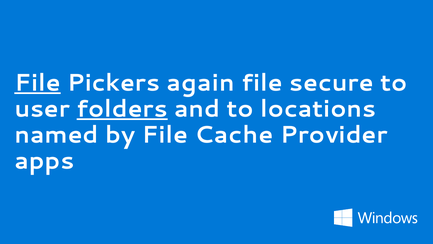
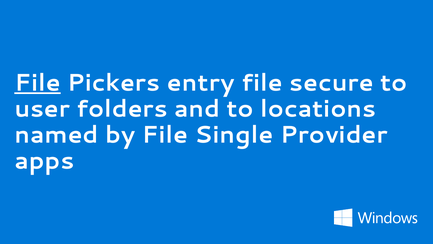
again: again -> entry
folders underline: present -> none
Cache: Cache -> Single
